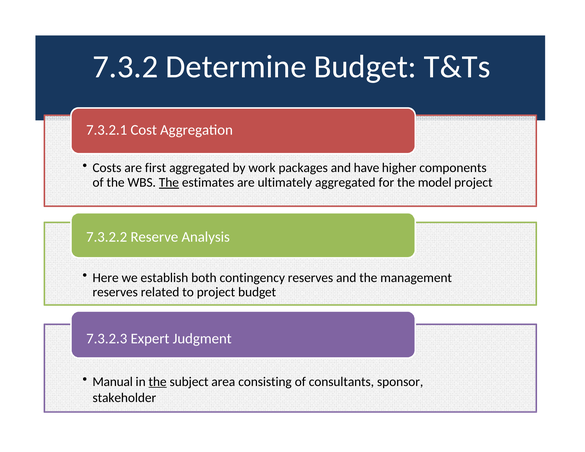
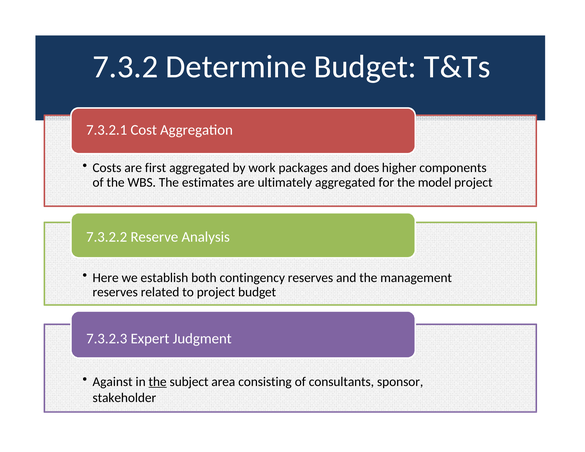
have: have -> does
The at (169, 183) underline: present -> none
Manual: Manual -> Against
